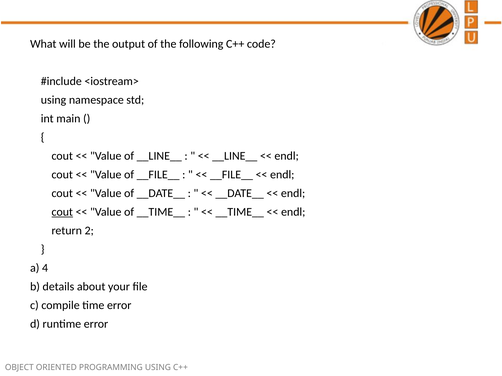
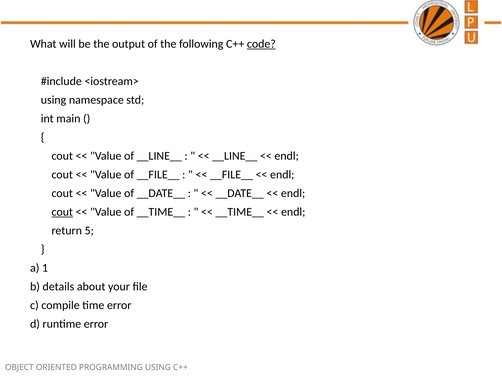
code underline: none -> present
2: 2 -> 5
4: 4 -> 1
